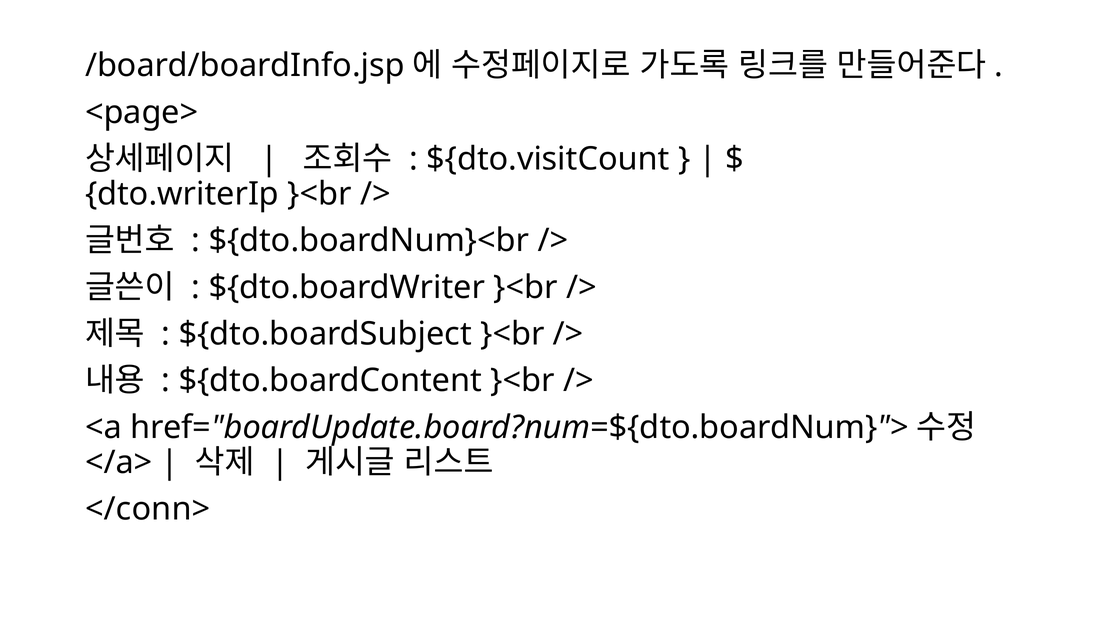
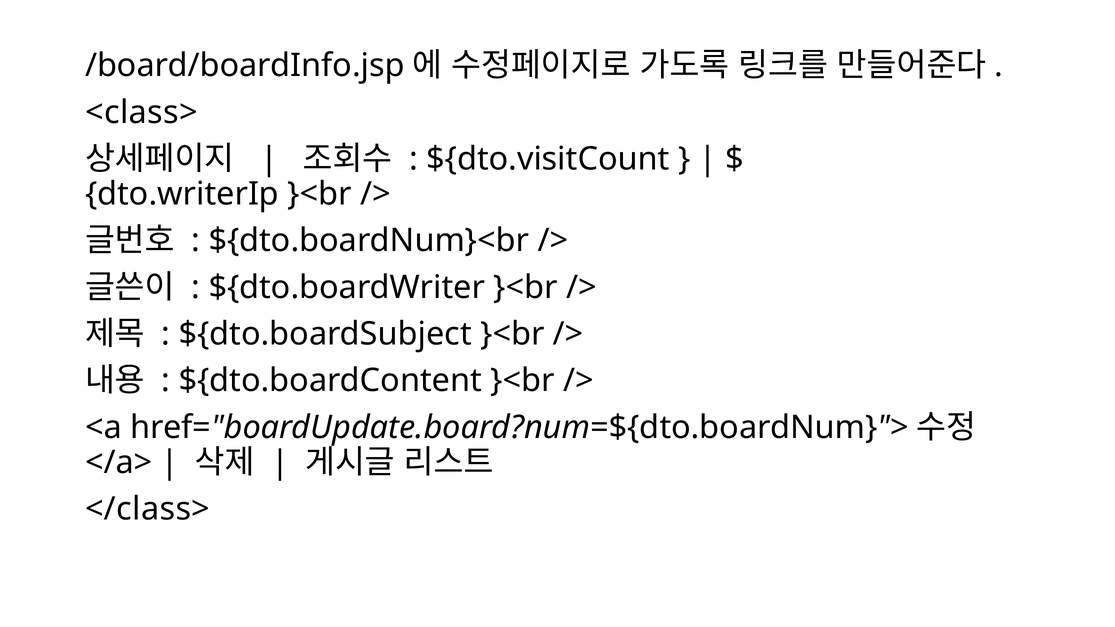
<page>: <page> -> <class>
</conn>: </conn> -> </class>
